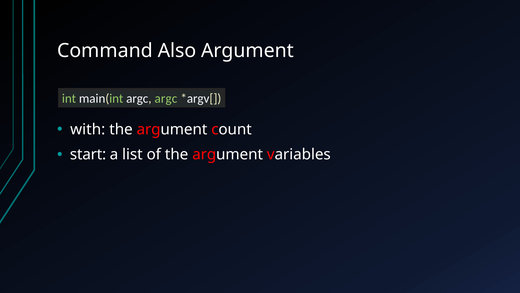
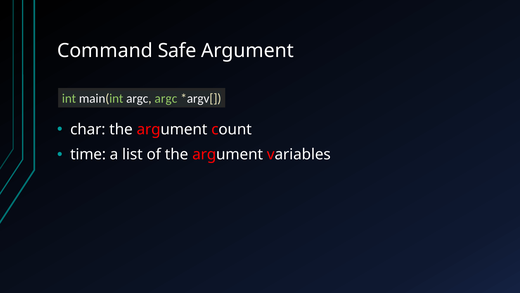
Also: Also -> Safe
with: with -> char
start: start -> time
